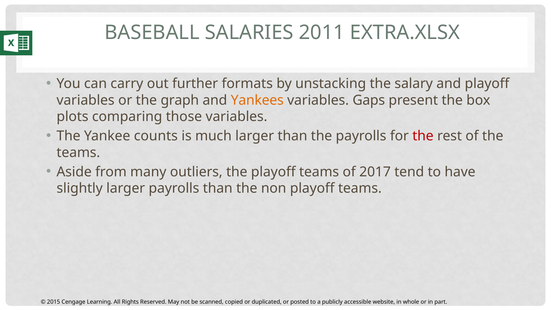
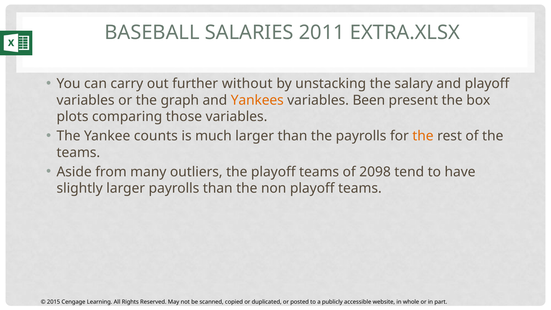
formats: formats -> without
Gaps: Gaps -> Been
the at (423, 136) colour: red -> orange
2017: 2017 -> 2098
